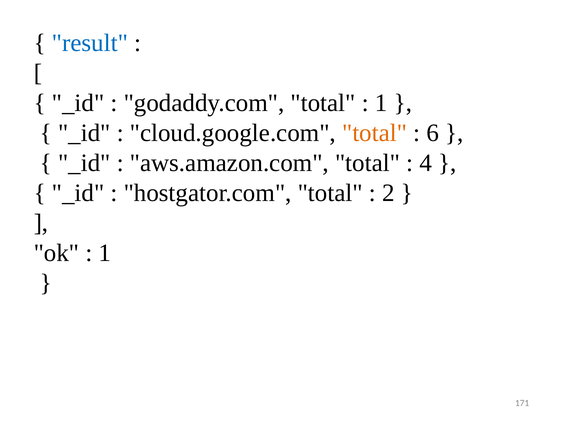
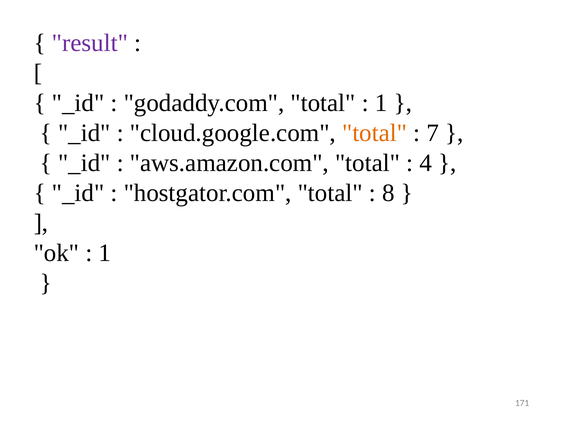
result colour: blue -> purple
6: 6 -> 7
2: 2 -> 8
